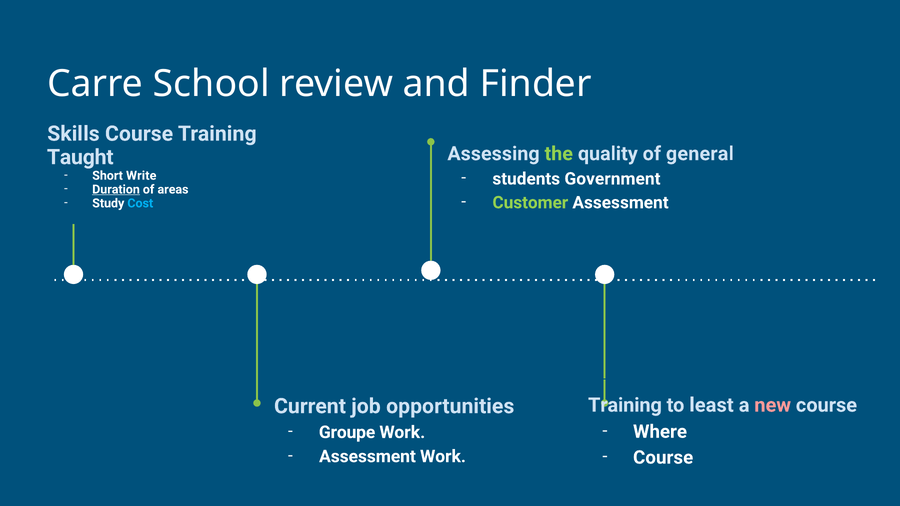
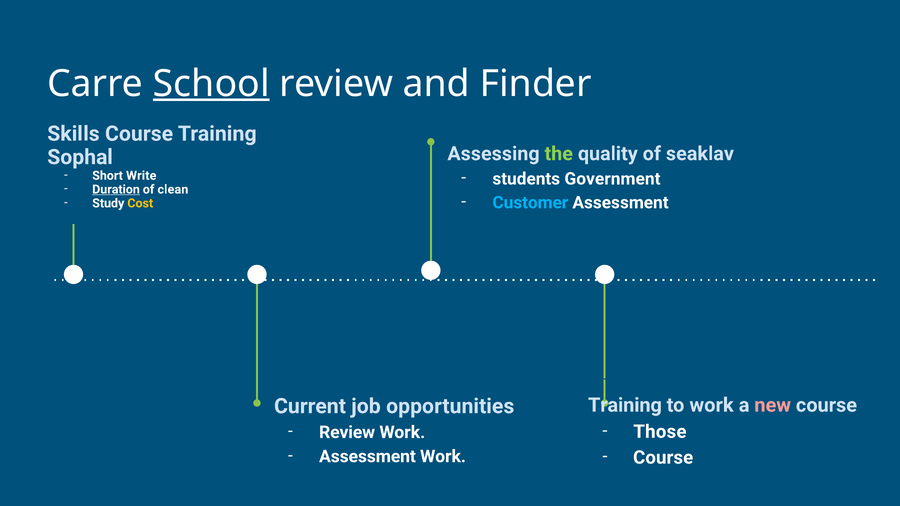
School underline: none -> present
general: general -> seaklav
Taught: Taught -> Sophal
areas: areas -> clean
Customer colour: light green -> light blue
Cost colour: light blue -> yellow
to least: least -> work
Where: Where -> Those
Groupe at (347, 433): Groupe -> Review
